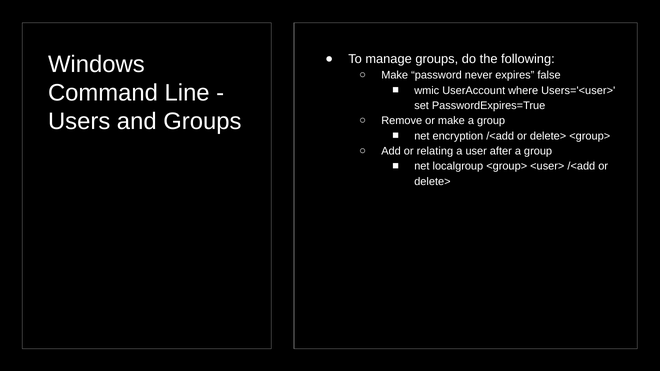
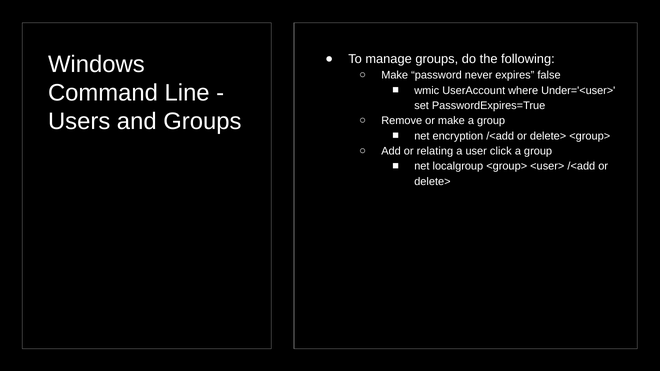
Users='<user>: Users='<user> -> Under='<user>
after: after -> click
